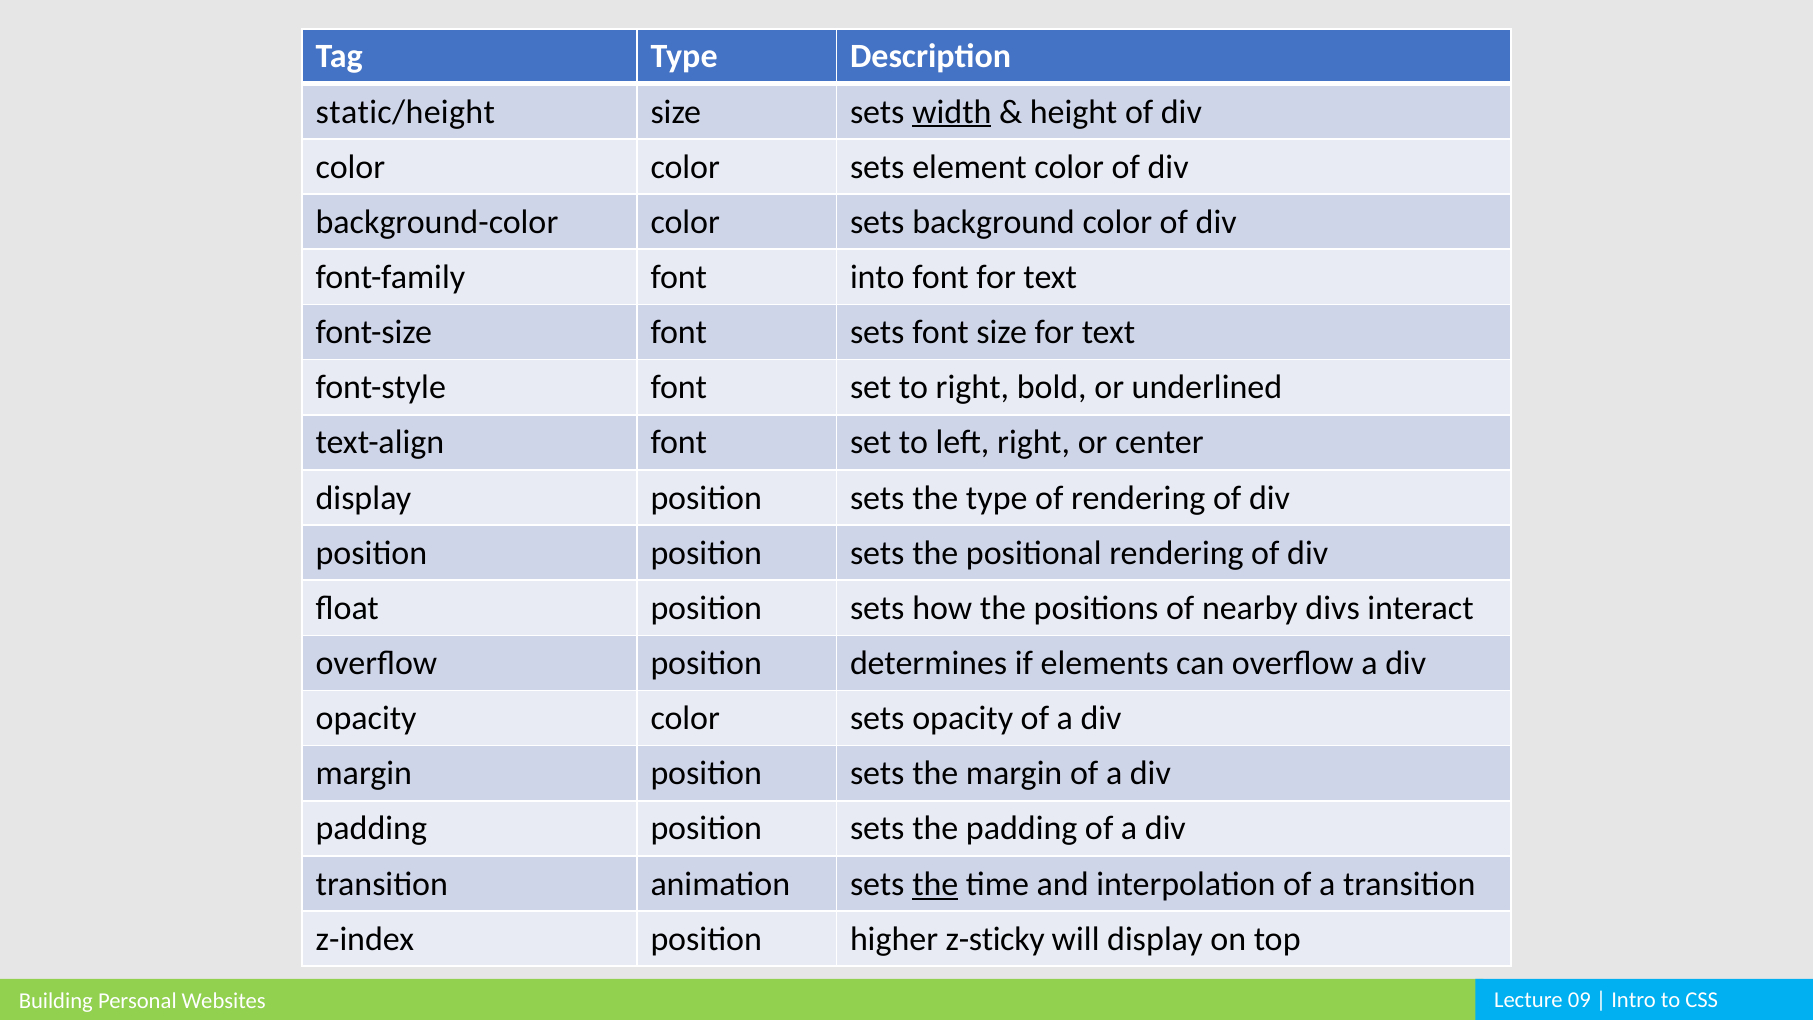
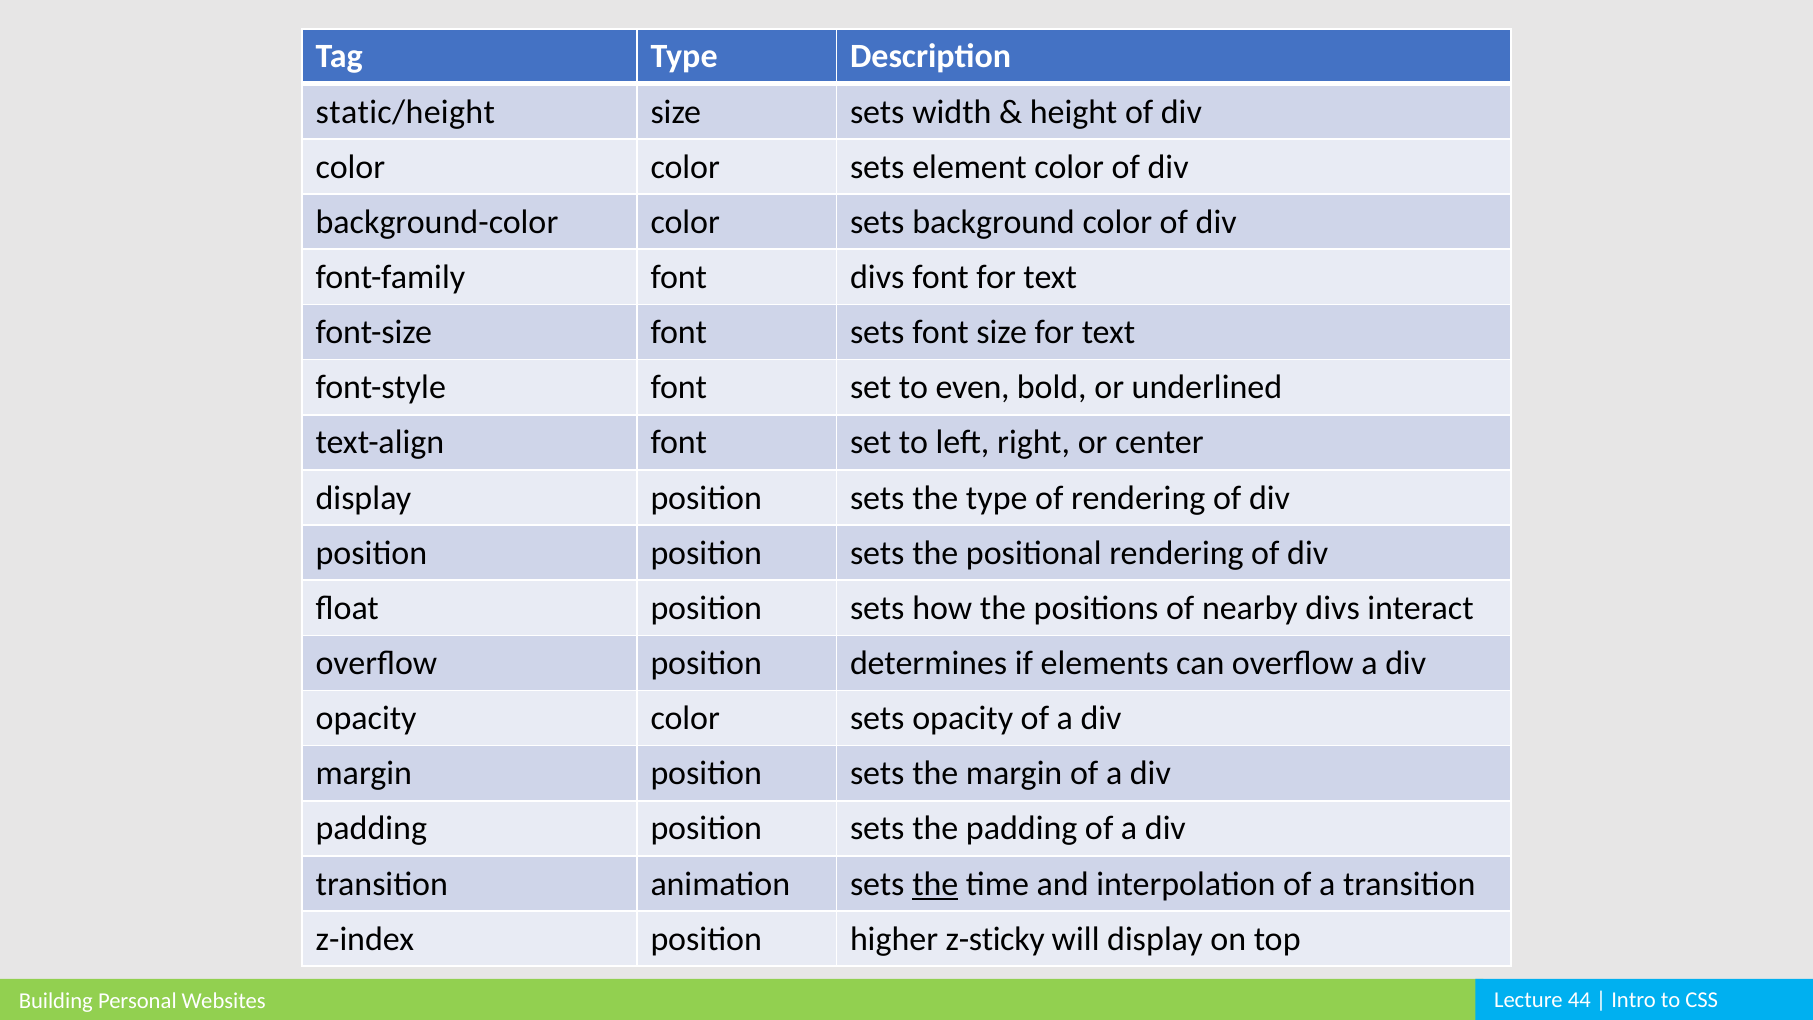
width underline: present -> none
font into: into -> divs
to right: right -> even
09: 09 -> 44
